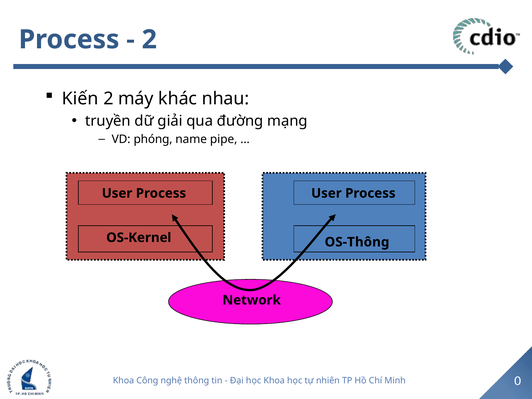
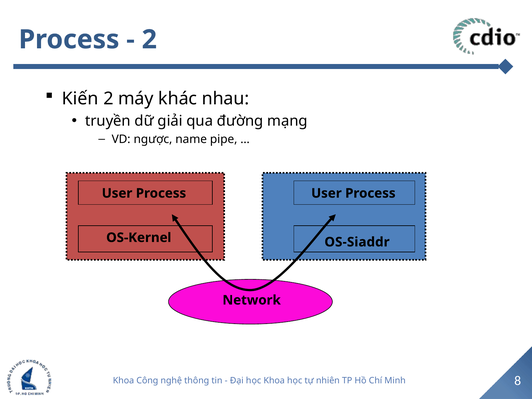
phóng: phóng -> ngược
OS-Thông: OS-Thông -> OS-Siaddr
0: 0 -> 8
